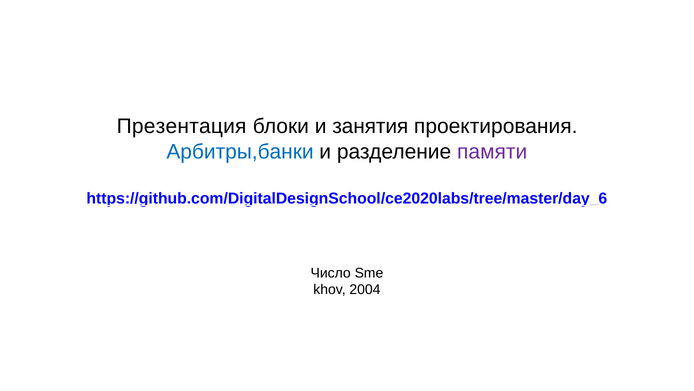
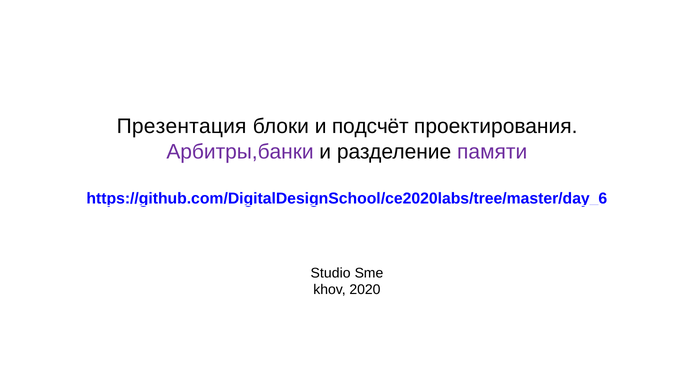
занятия: занятия -> подсчёт
Арбитры,банки colour: blue -> purple
Число: Число -> Studio
2004: 2004 -> 2020
